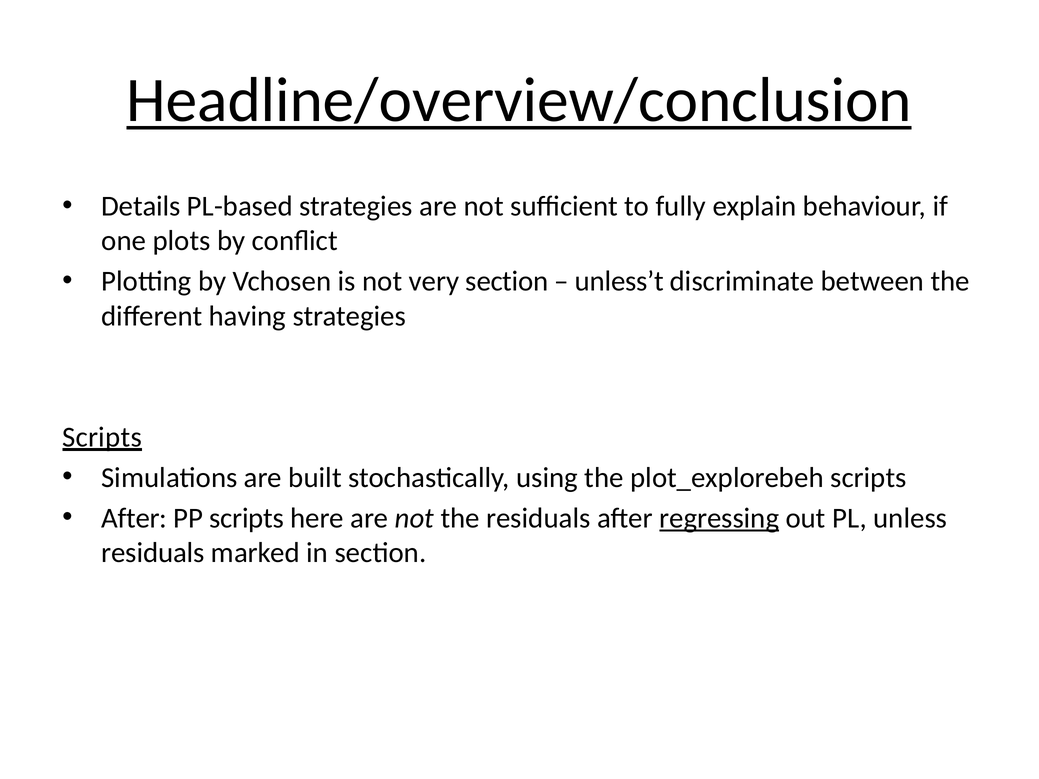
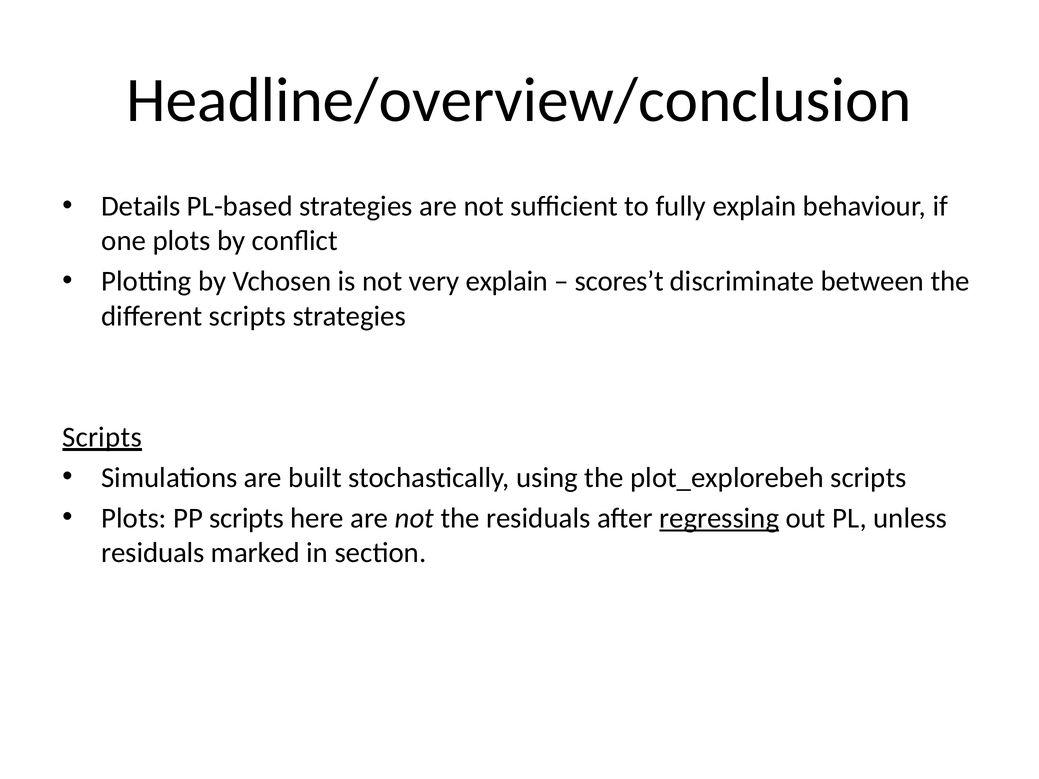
Headline/overview/conclusion underline: present -> none
very section: section -> explain
unless’t: unless’t -> scores’t
different having: having -> scripts
After at (134, 518): After -> Plots
